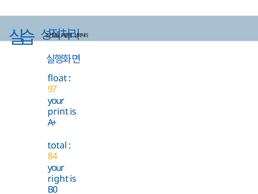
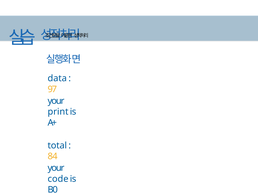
float: float -> data
right: right -> code
